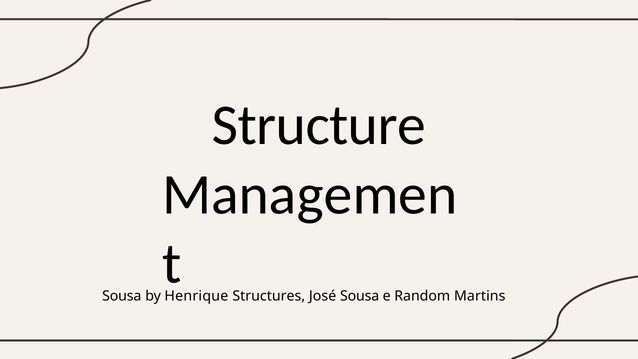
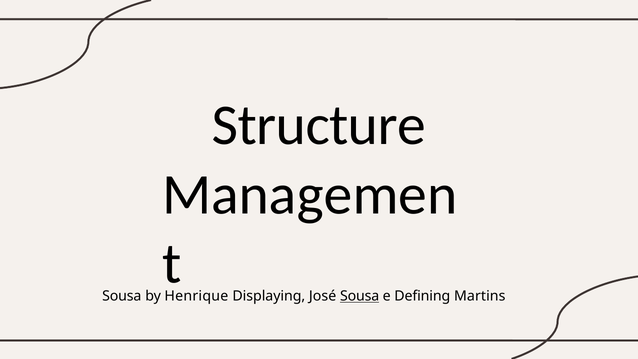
Structures: Structures -> Displaying
Sousa at (360, 296) underline: none -> present
Random: Random -> Defining
